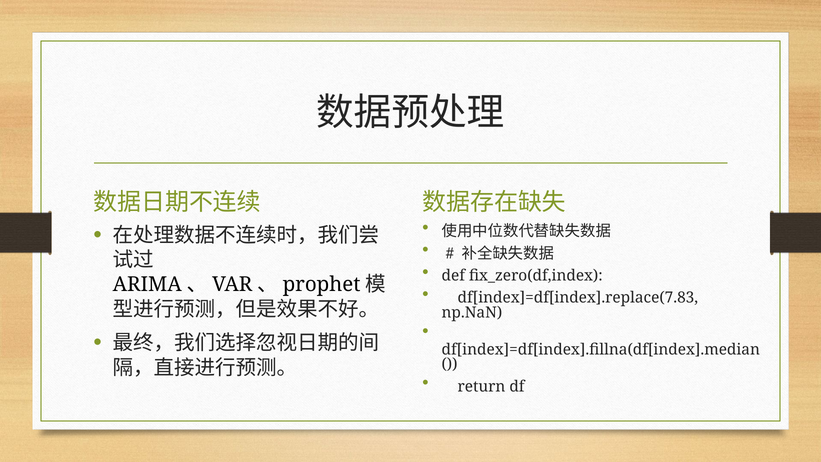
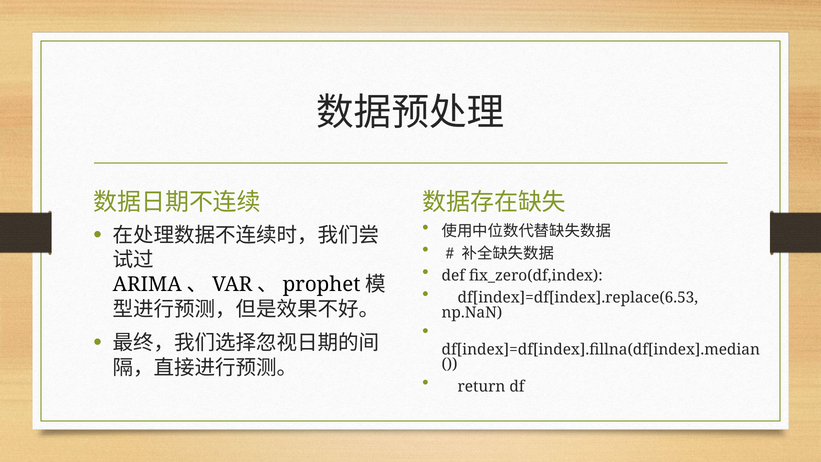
df[index]=df[index].replace(7.83: df[index]=df[index].replace(7.83 -> df[index]=df[index].replace(6.53
